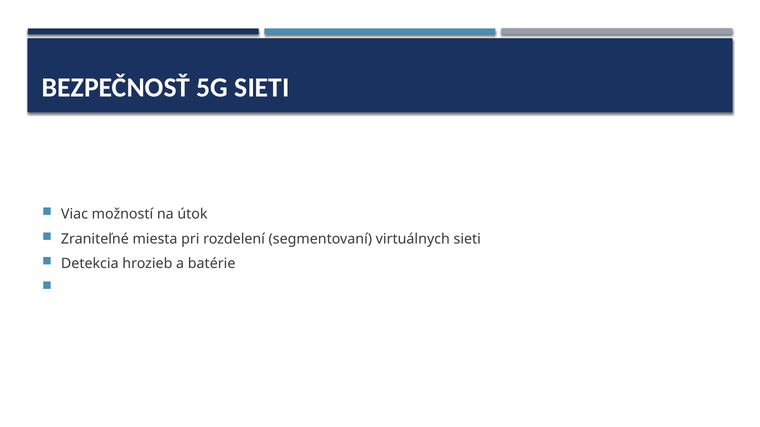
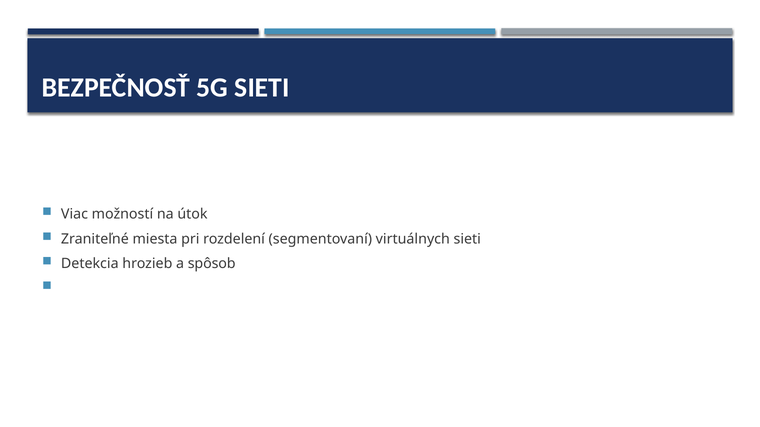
batérie: batérie -> spôsob
